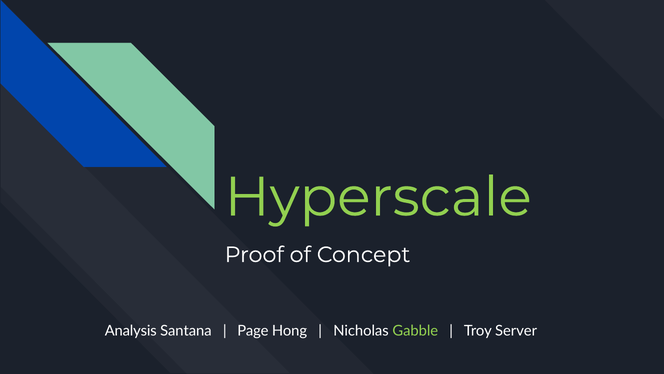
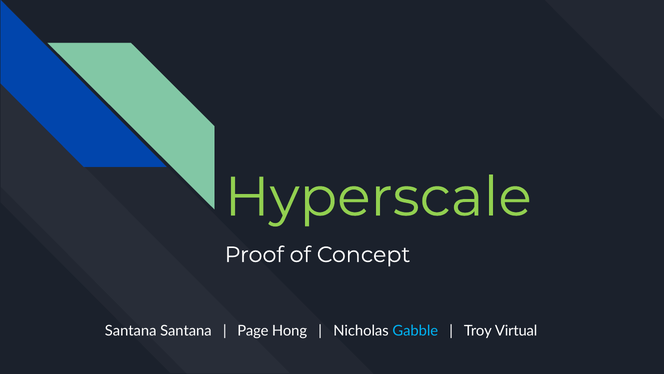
Analysis at (131, 330): Analysis -> Santana
Gabble colour: light green -> light blue
Server: Server -> Virtual
